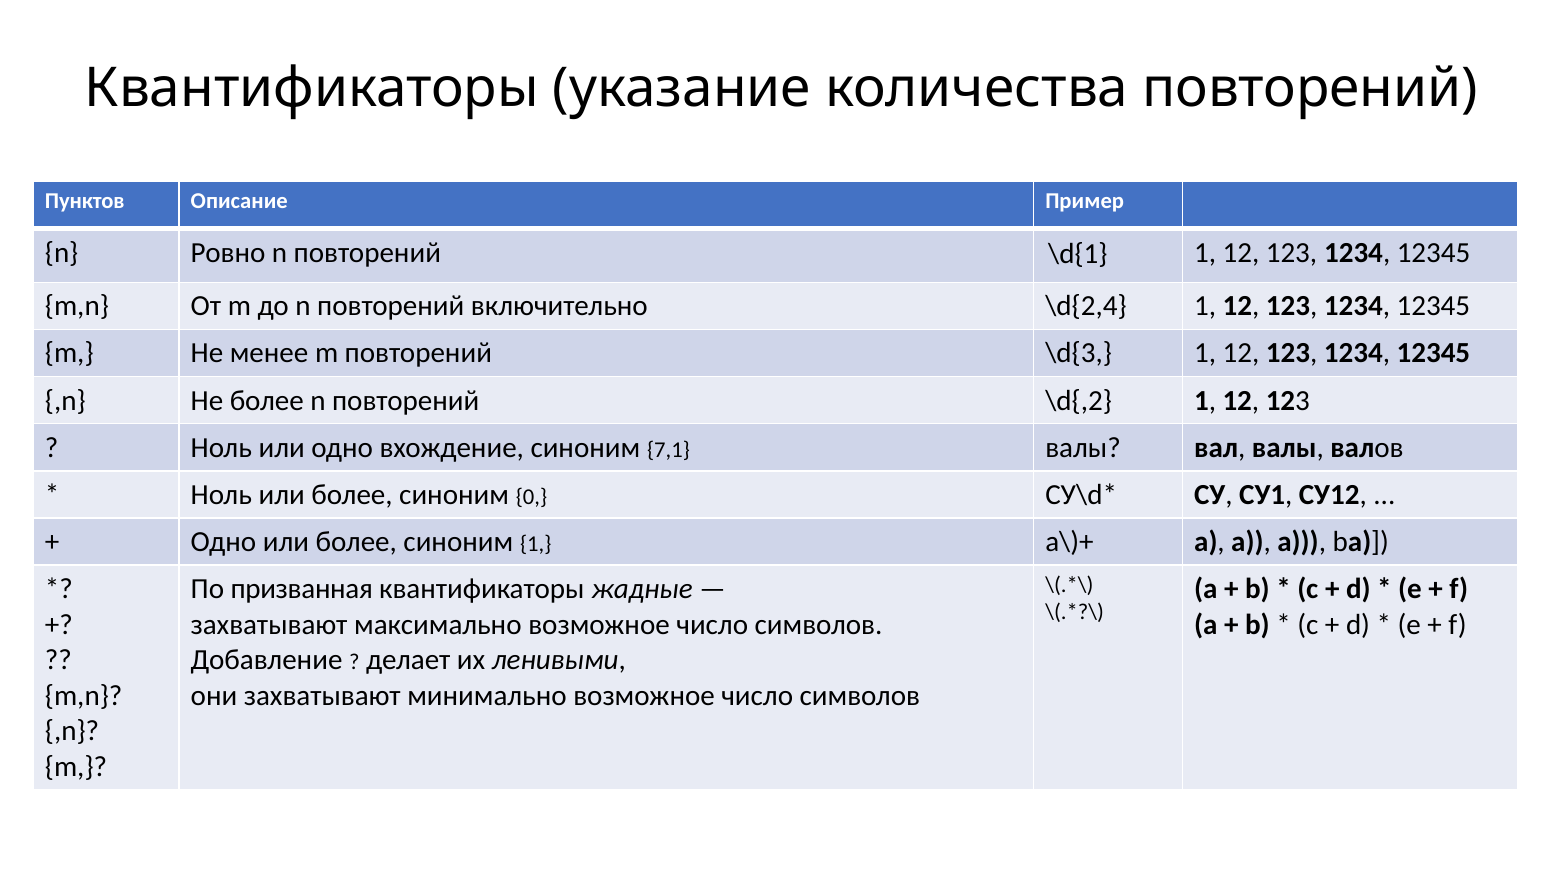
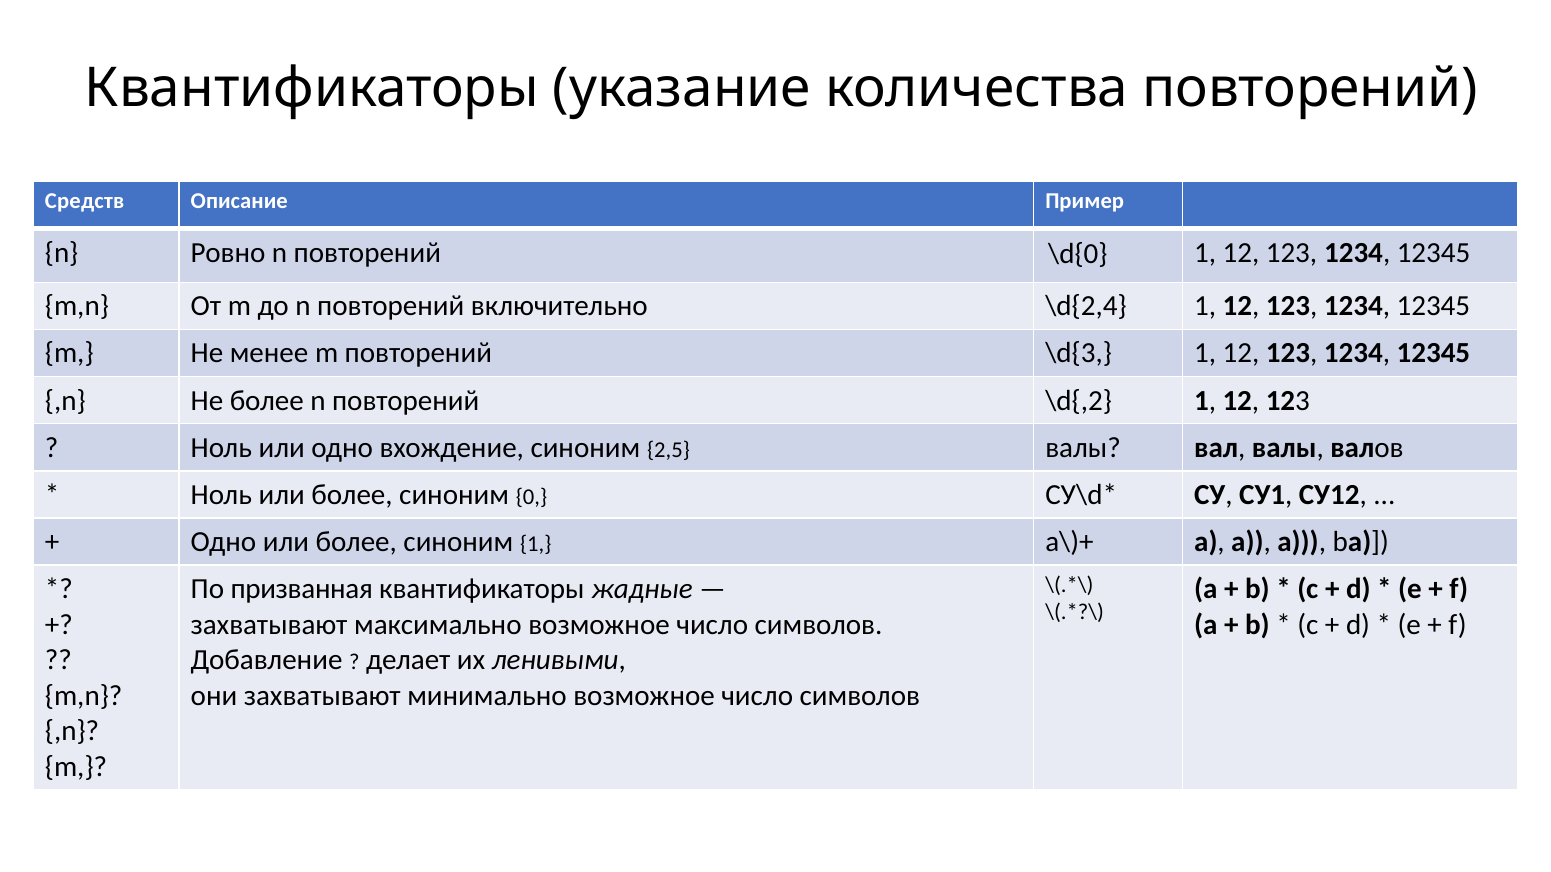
Пунктов: Пунктов -> Средств
\d{1: \d{1 -> \d{0
7,1: 7,1 -> 2,5
